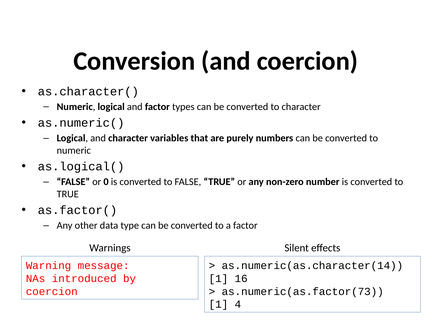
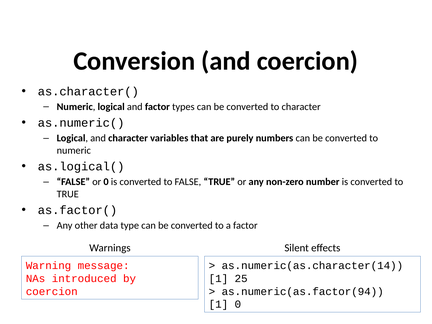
16: 16 -> 25
as.numeric(as.factor(73: as.numeric(as.factor(73 -> as.numeric(as.factor(94
1 4: 4 -> 0
